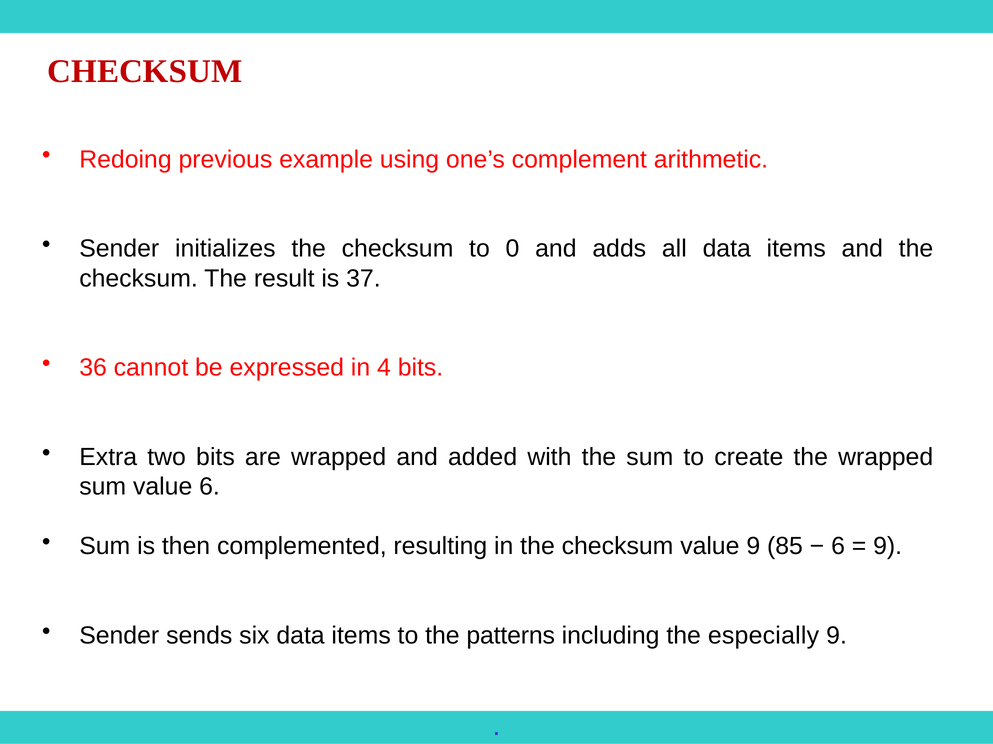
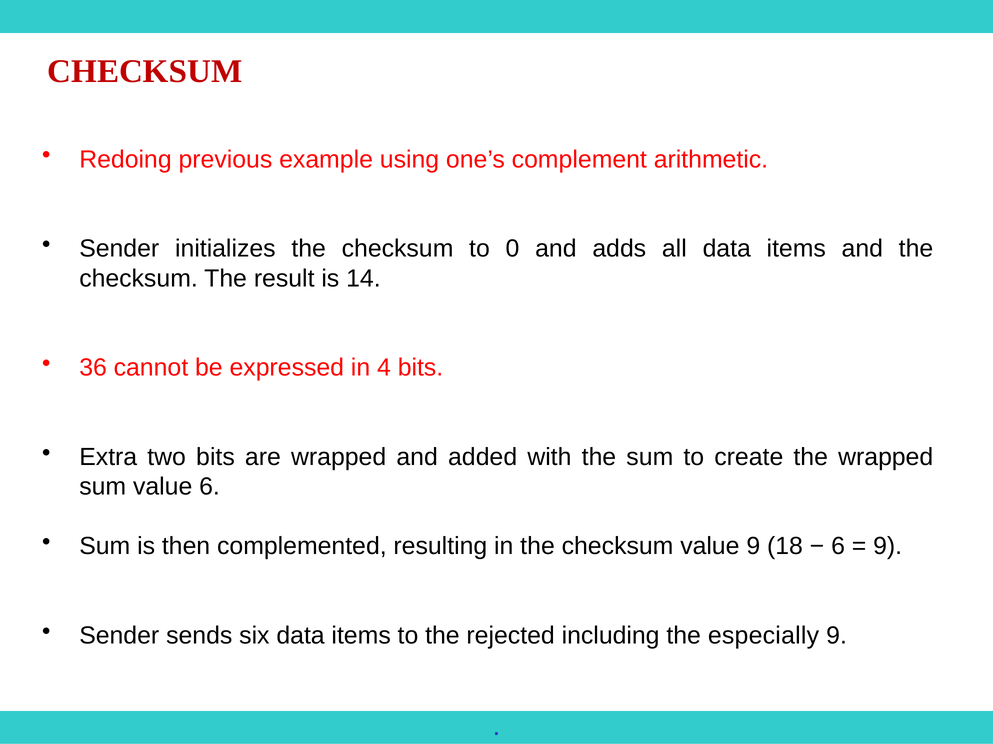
37: 37 -> 14
85: 85 -> 18
patterns: patterns -> rejected
